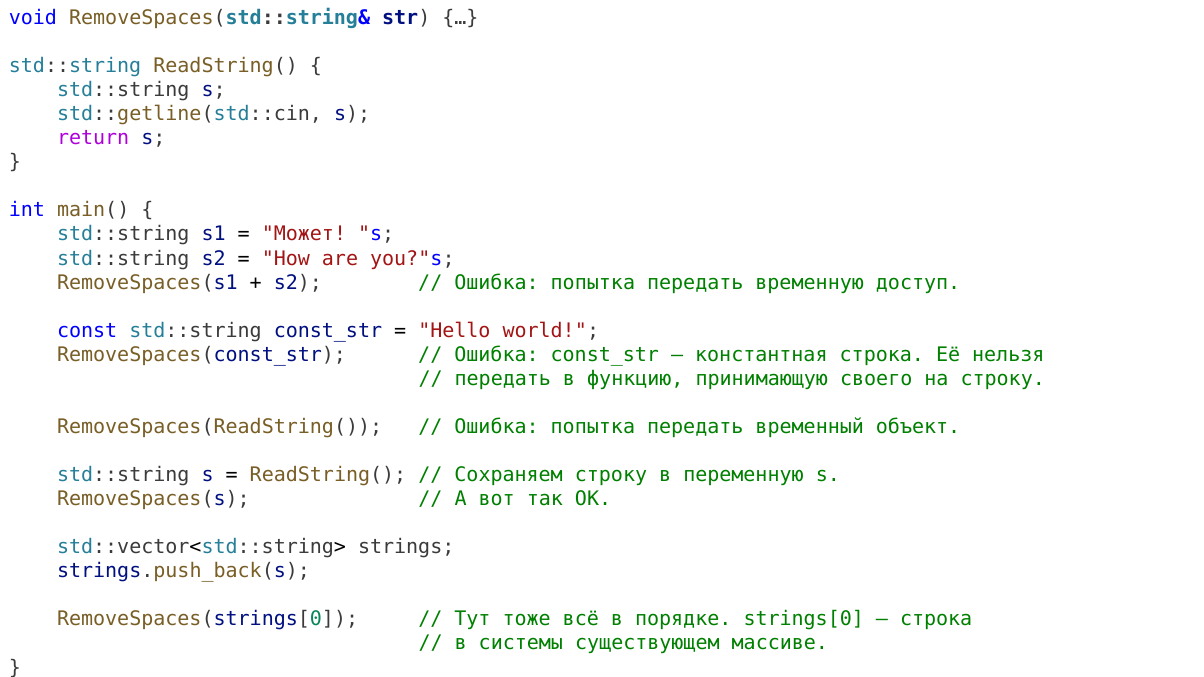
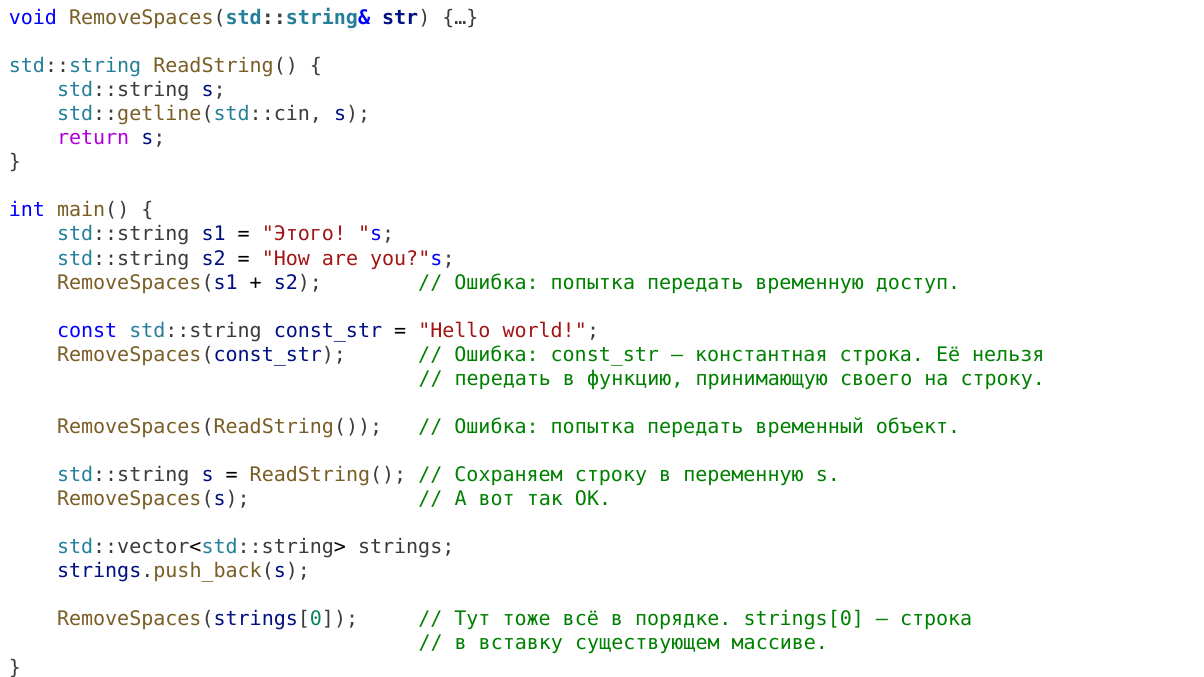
Может: Может -> Этого
системы: системы -> вставку
